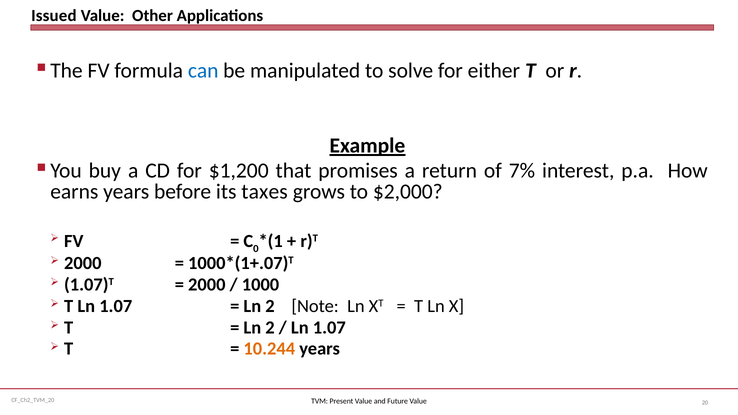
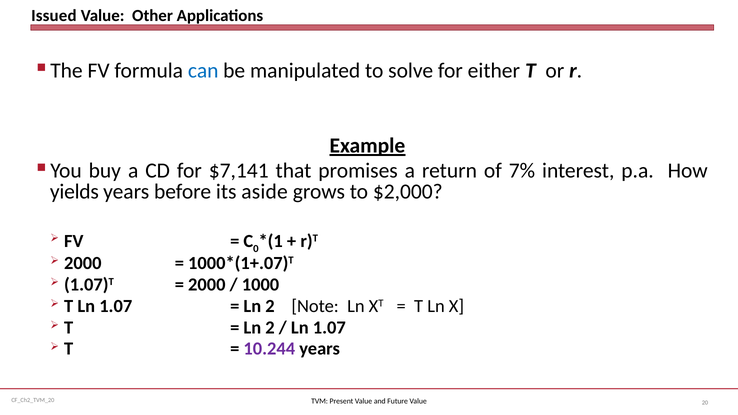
$1,200: $1,200 -> $7,141
earns: earns -> yields
taxes: taxes -> aside
10.244 colour: orange -> purple
